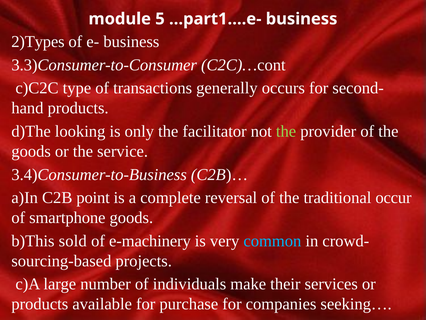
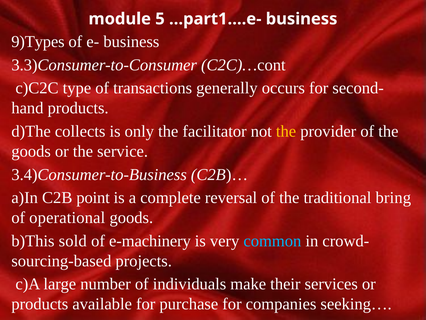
2)Types: 2)Types -> 9)Types
looking: looking -> collects
the at (286, 131) colour: light green -> yellow
occur: occur -> bring
smartphone: smartphone -> operational
